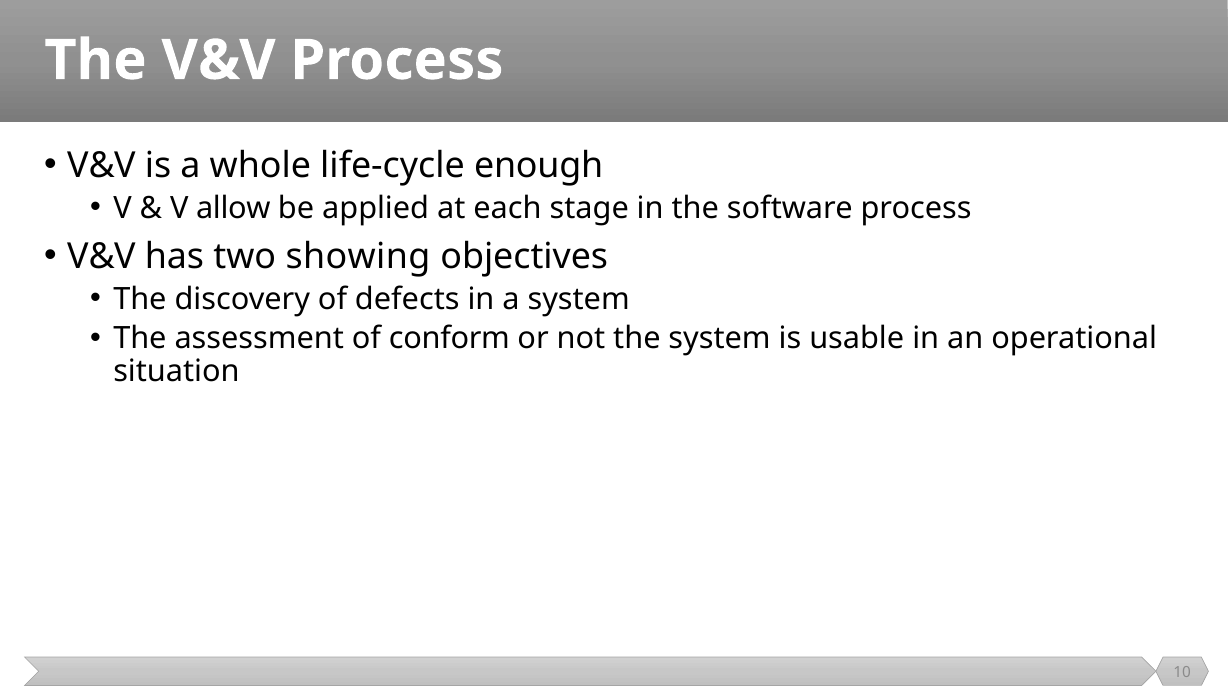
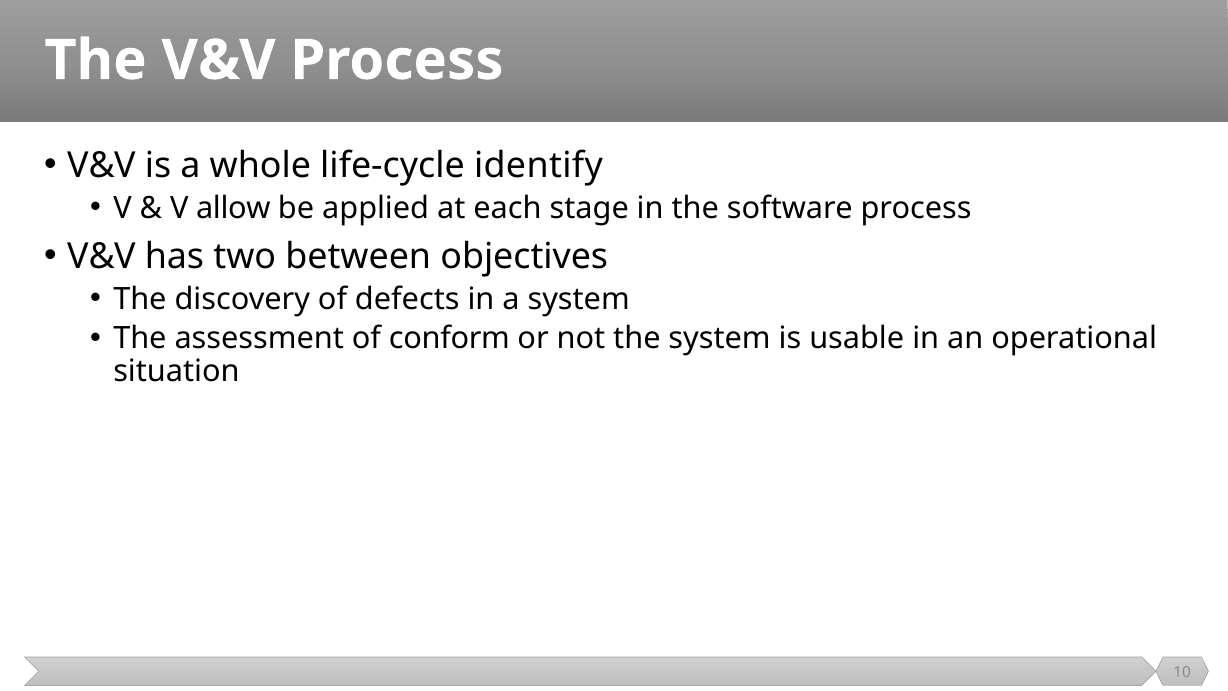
enough: enough -> identify
showing: showing -> between
